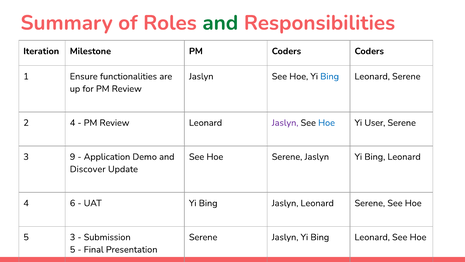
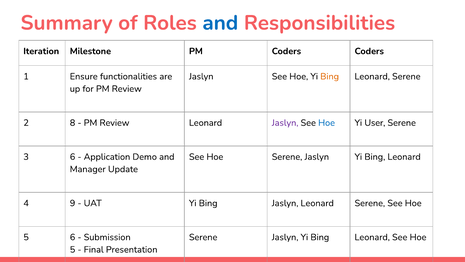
and at (220, 23) colour: green -> blue
Bing at (330, 76) colour: blue -> orange
2 4: 4 -> 8
3 9: 9 -> 6
Discover: Discover -> Manager
6: 6 -> 9
5 3: 3 -> 6
